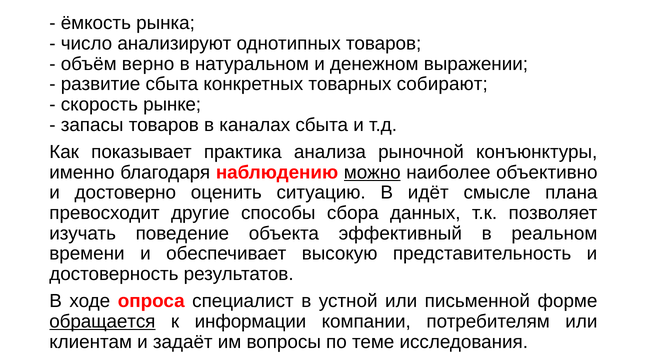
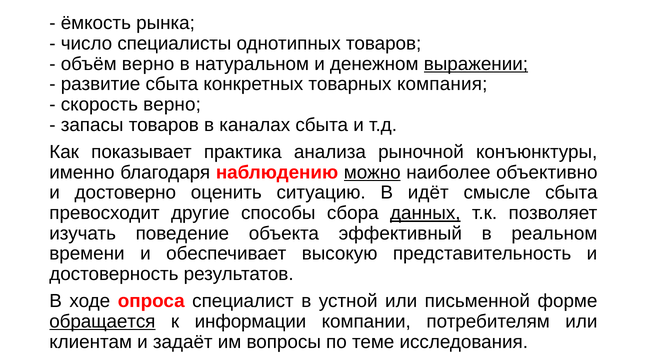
анализируют: анализируют -> специалисты
выражении underline: none -> present
собирают: собирают -> компания
скорость рынке: рынке -> верно
смысле плана: плана -> сбыта
данных underline: none -> present
